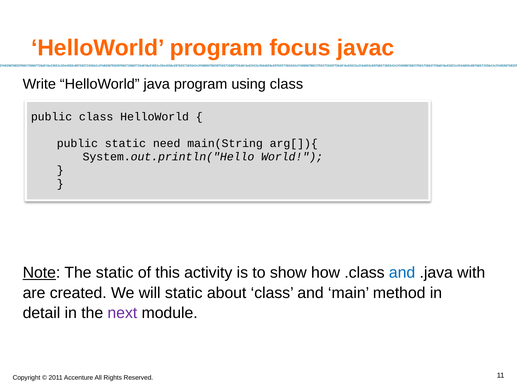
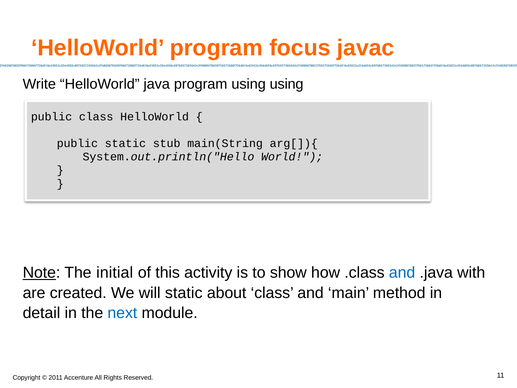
using class: class -> using
need: need -> stub
The static: static -> initial
next colour: purple -> blue
